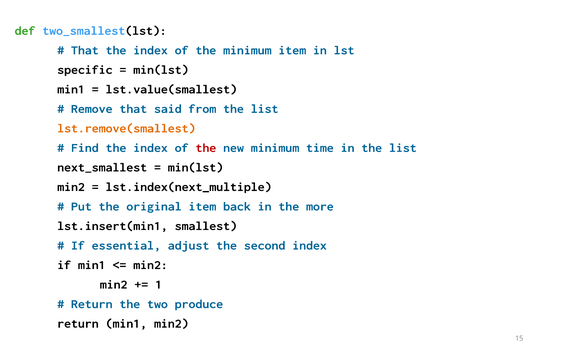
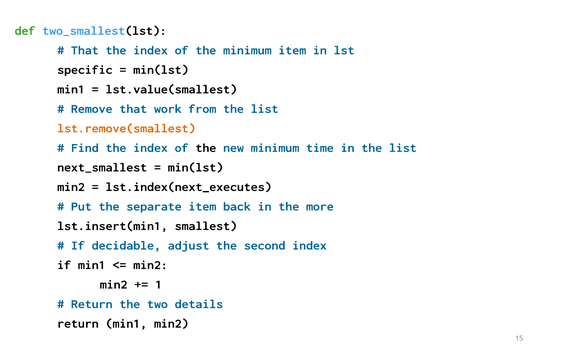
said: said -> work
the at (206, 148) colour: red -> black
lst.index(next_multiple: lst.index(next_multiple -> lst.index(next_executes
original: original -> separate
essential: essential -> decidable
produce: produce -> details
